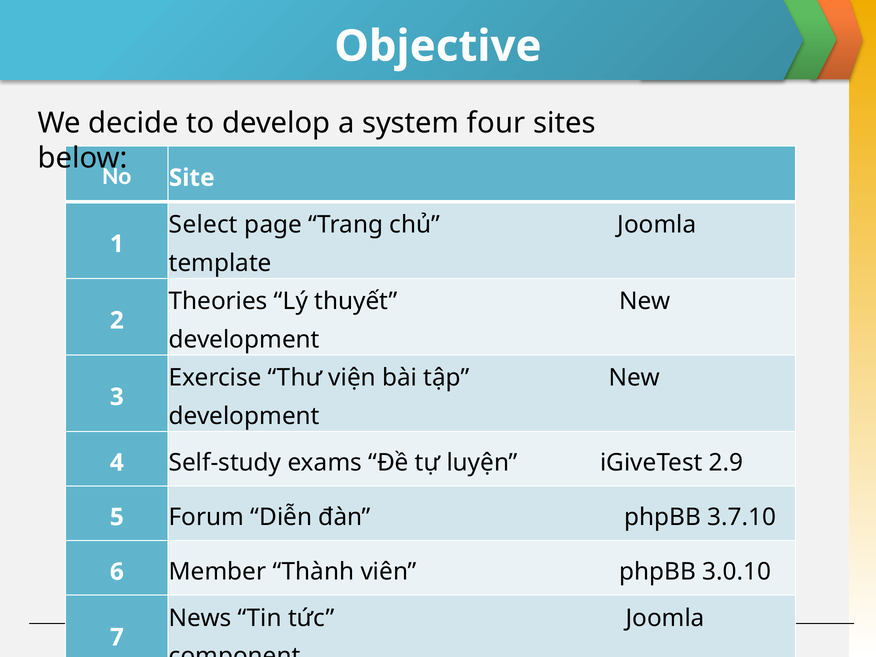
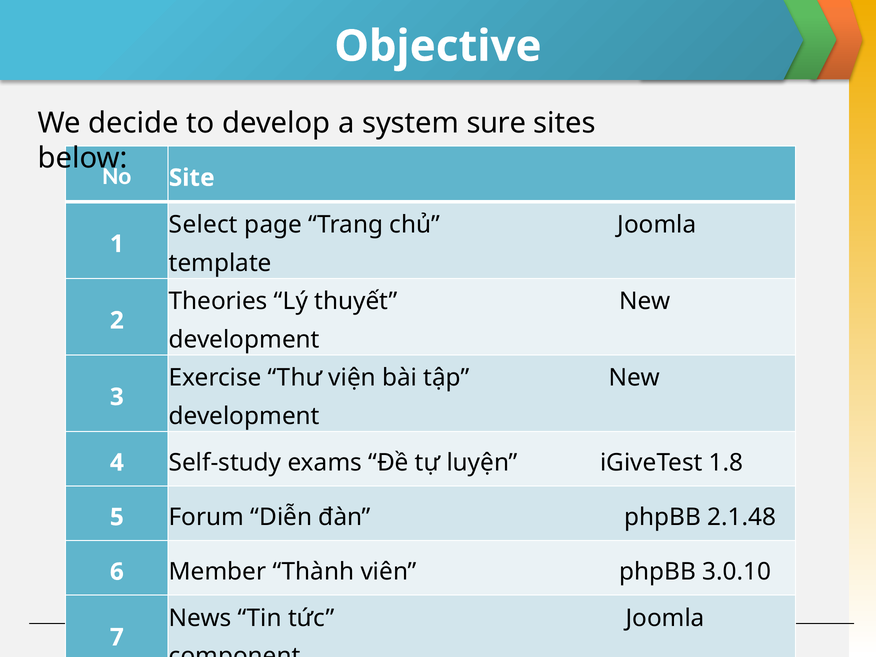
four: four -> sure
2.9: 2.9 -> 1.8
3.7.10: 3.7.10 -> 2.1.48
